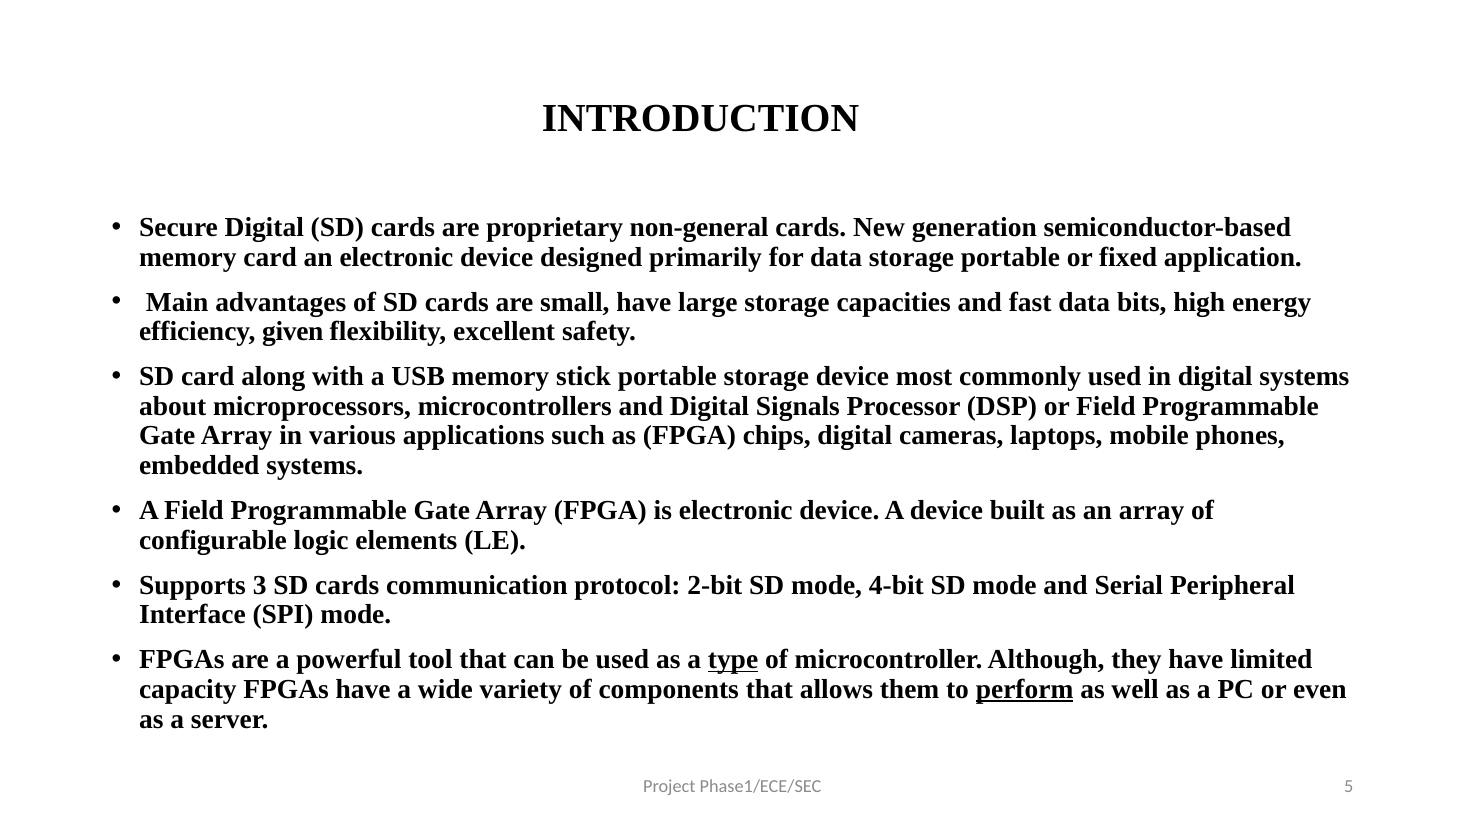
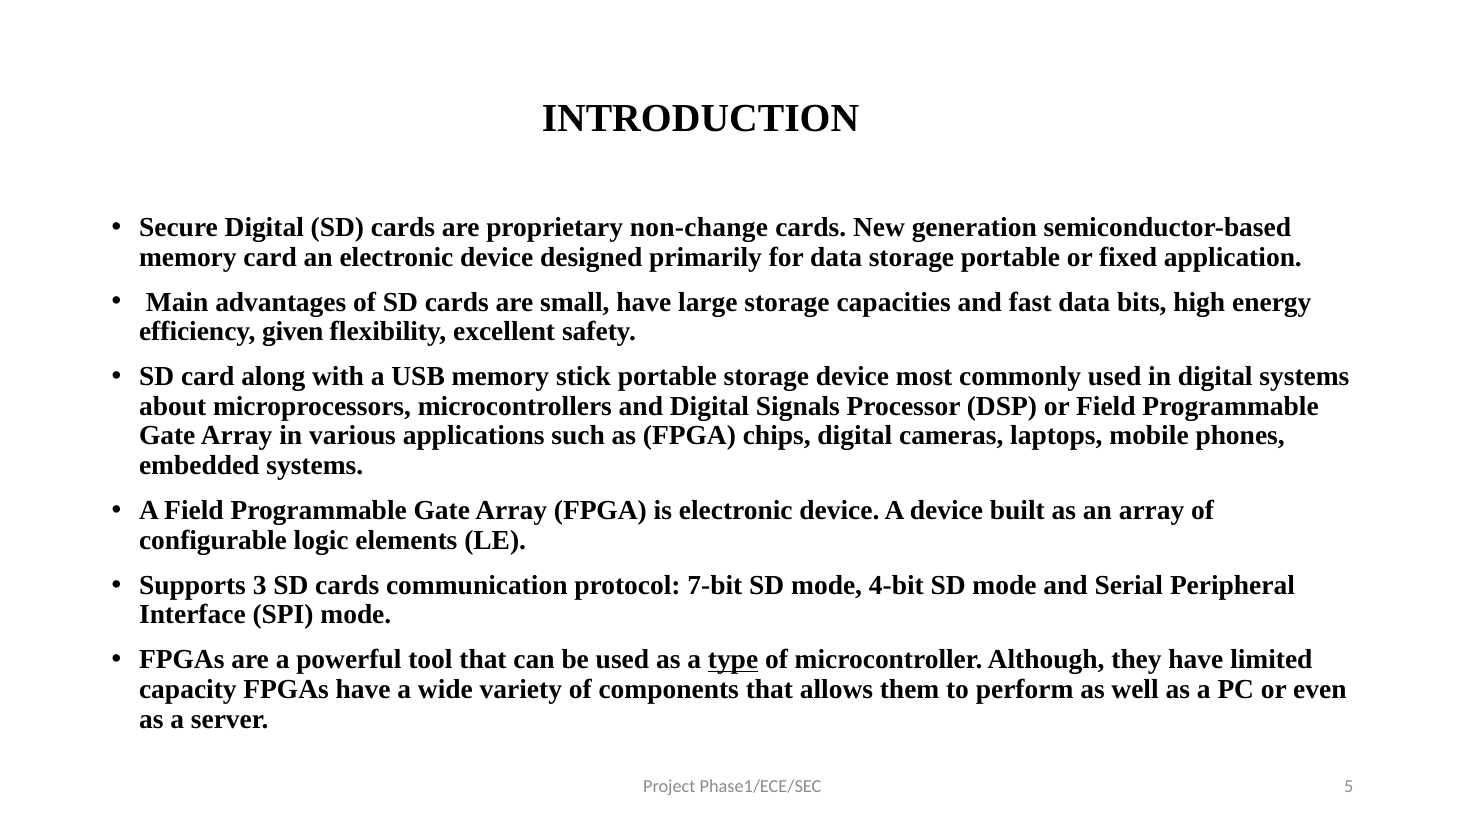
non-general: non-general -> non-change
2-bit: 2-bit -> 7-bit
perform underline: present -> none
